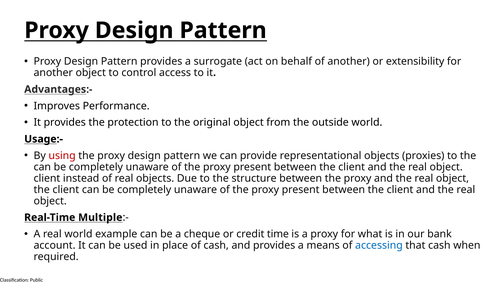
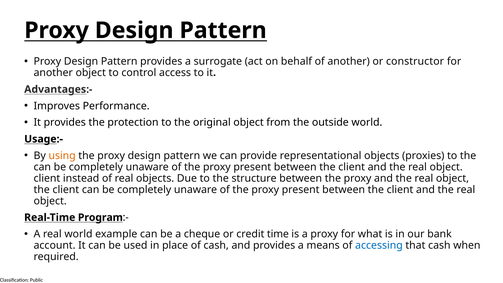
extensibility: extensibility -> constructor
using colour: red -> orange
Multiple: Multiple -> Program
